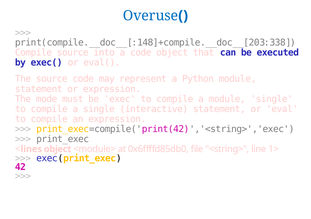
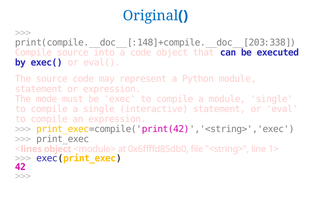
Overuse: Overuse -> Original
